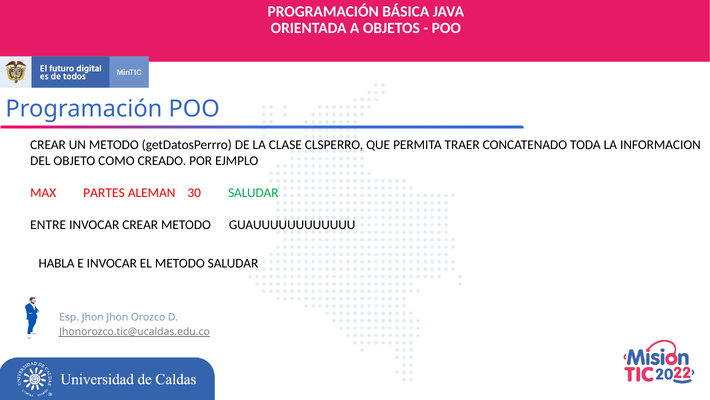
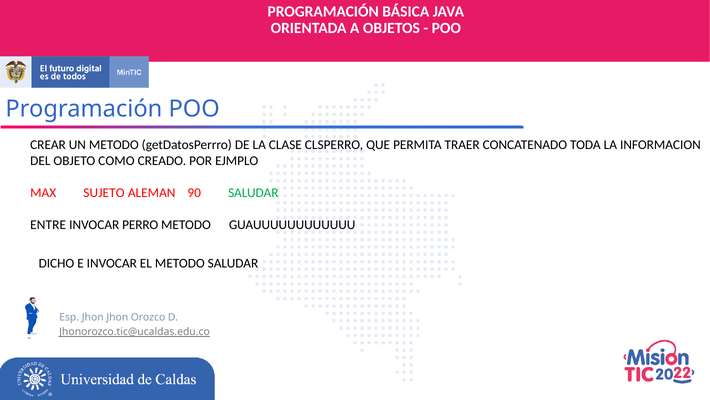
PARTES: PARTES -> SUJETO
30: 30 -> 90
INVOCAR CREAR: CREAR -> PERRO
HABLA: HABLA -> DICHO
